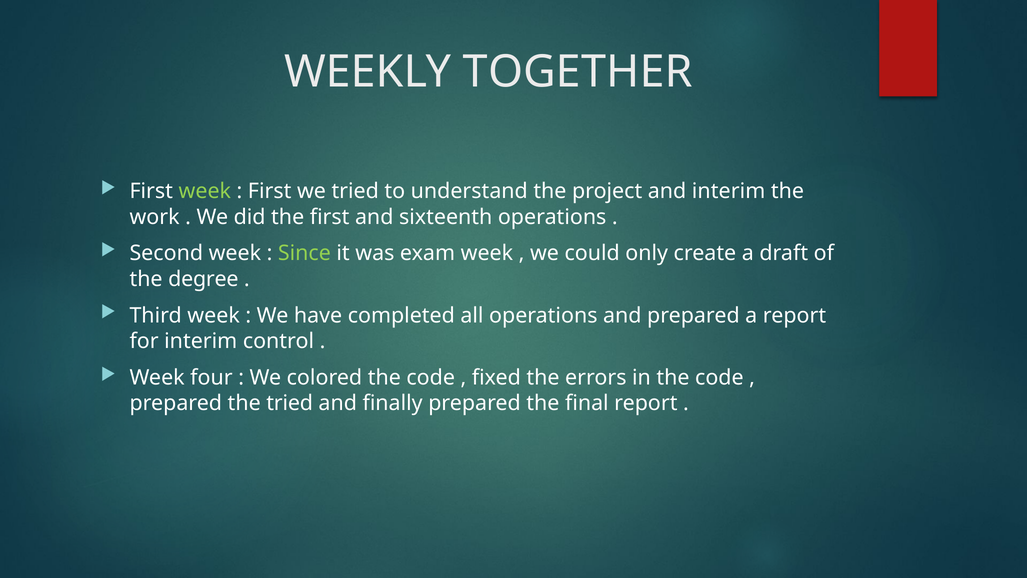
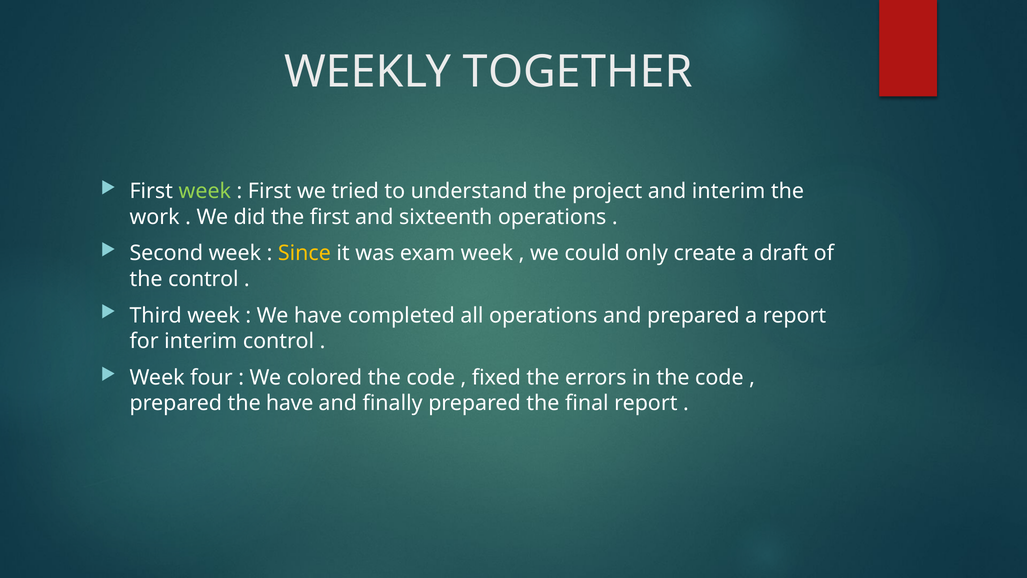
Since colour: light green -> yellow
the degree: degree -> control
the tried: tried -> have
